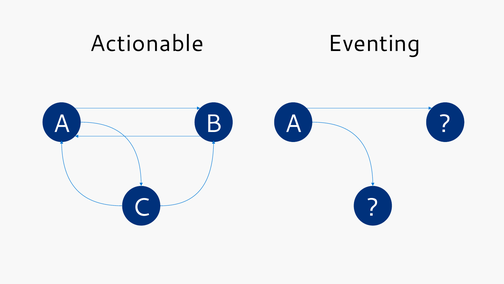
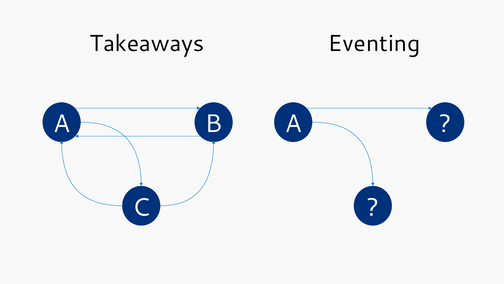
Actionable: Actionable -> Takeaways
